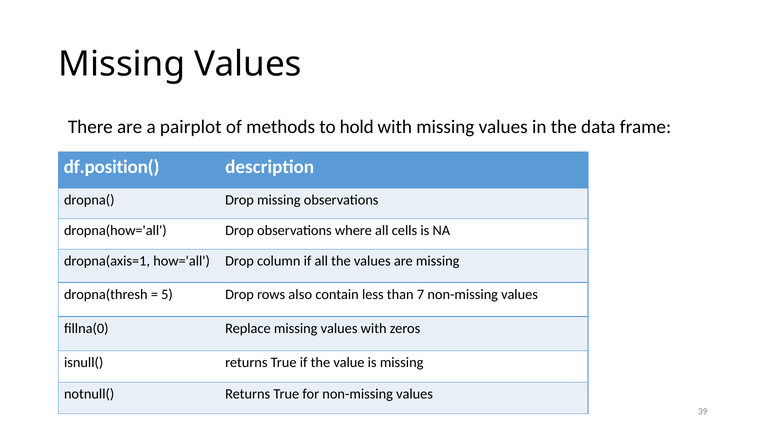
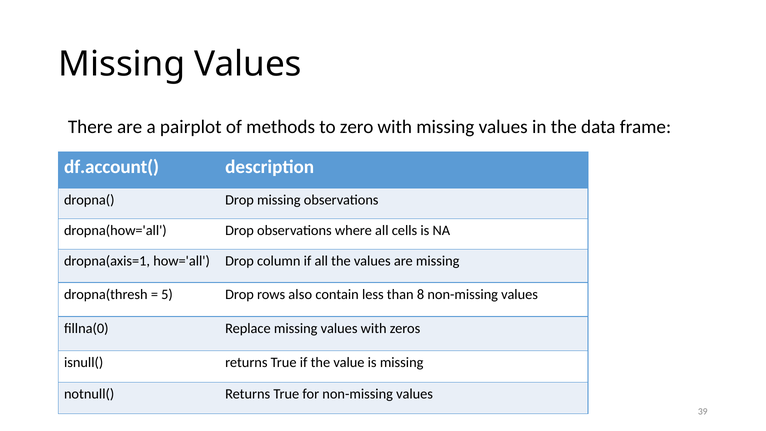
hold: hold -> zero
df.position(: df.position( -> df.account(
7: 7 -> 8
